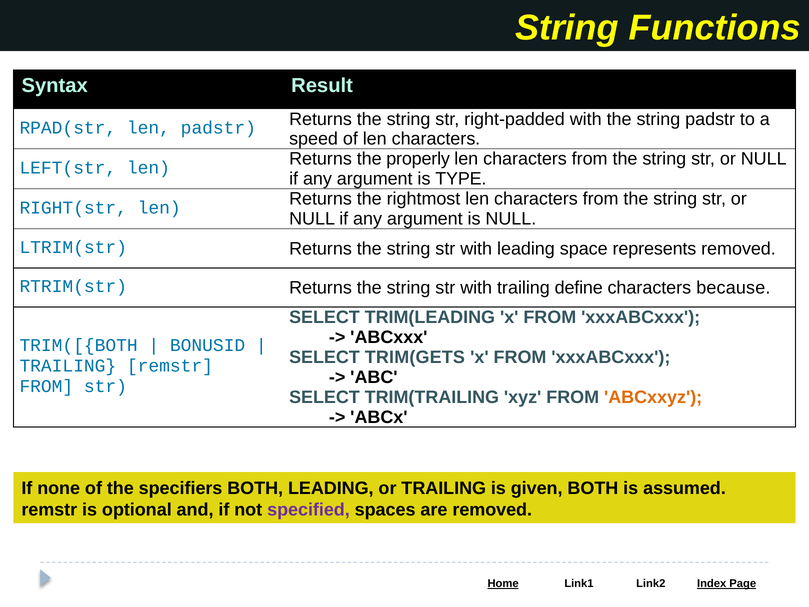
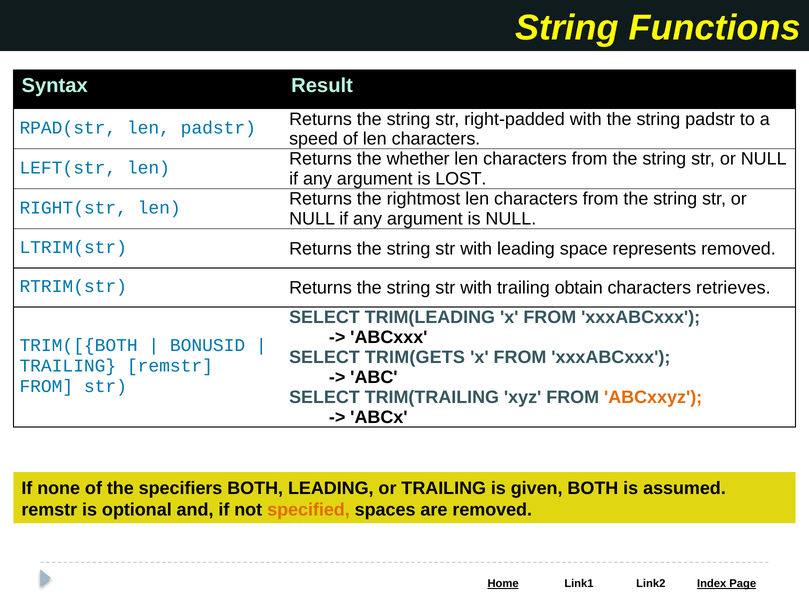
properly: properly -> whether
TYPE: TYPE -> LOST
define: define -> obtain
because: because -> retrieves
specified colour: purple -> orange
